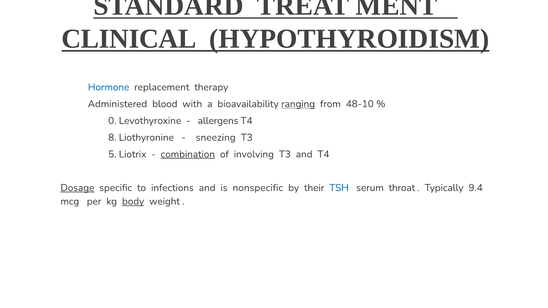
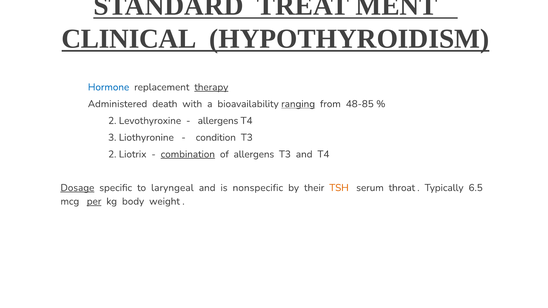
therapy underline: none -> present
blood: blood -> death
48-10: 48-10 -> 48-85
3 0: 0 -> 2
8 at (112, 138): 8 -> 3
sneezing: sneezing -> condition
5 at (112, 154): 5 -> 2
of involving: involving -> allergens
infections: infections -> laryngeal
TSH colour: blue -> orange
9.4: 9.4 -> 6.5
per underline: none -> present
body underline: present -> none
